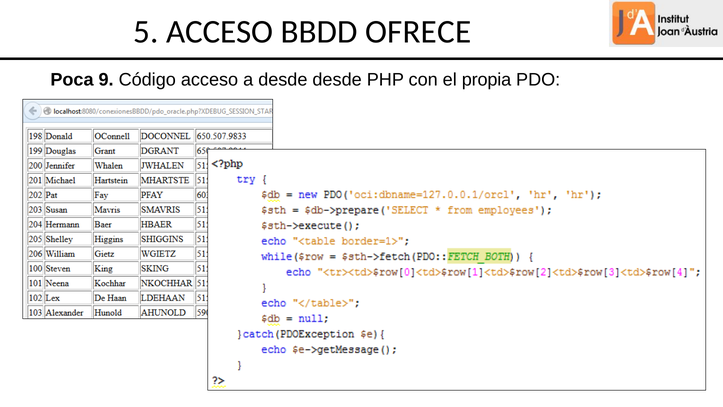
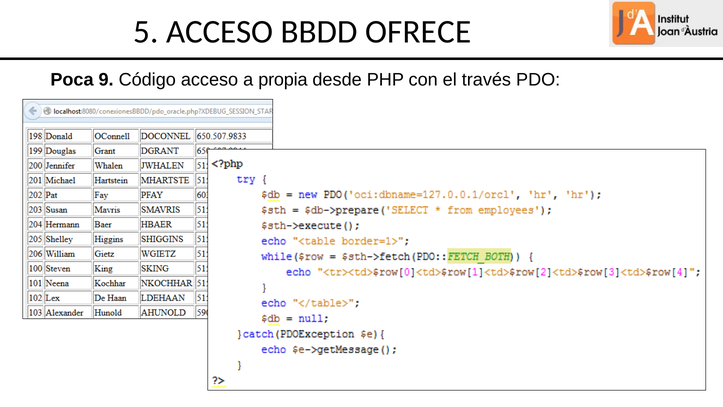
a desde: desde -> propia
propia: propia -> través
